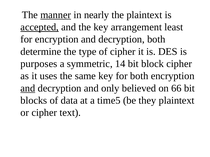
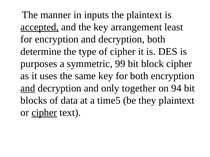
manner underline: present -> none
nearly: nearly -> inputs
14: 14 -> 99
believed: believed -> together
66: 66 -> 94
cipher at (44, 113) underline: none -> present
